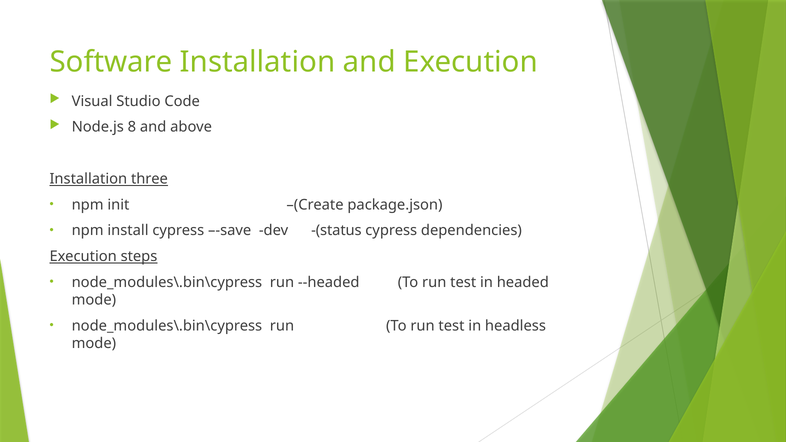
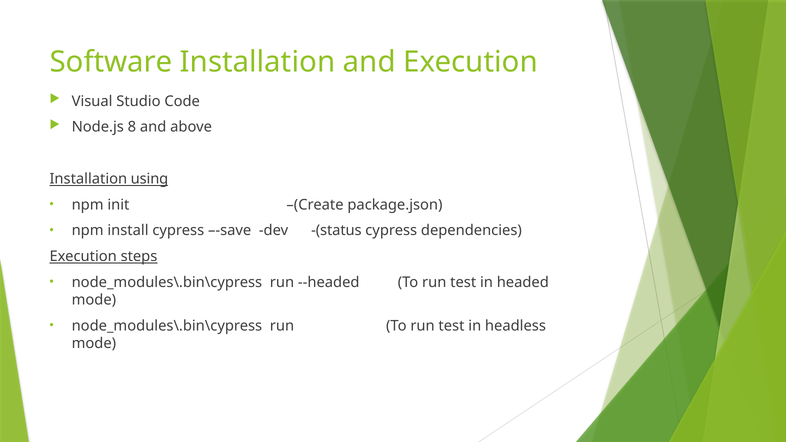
three: three -> using
